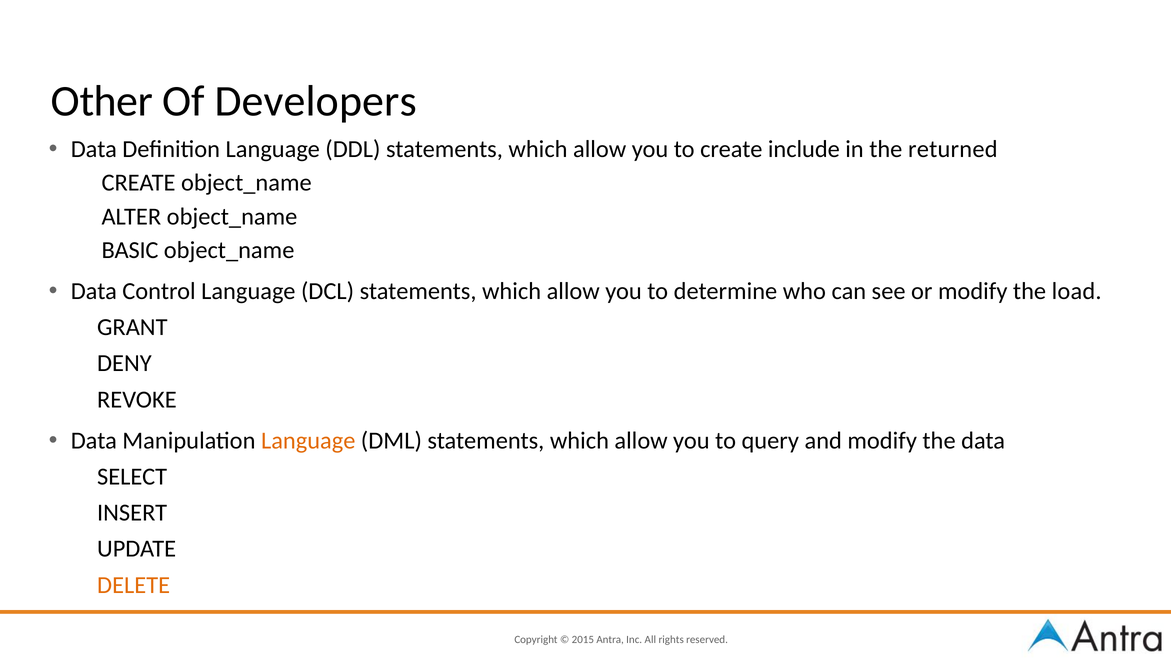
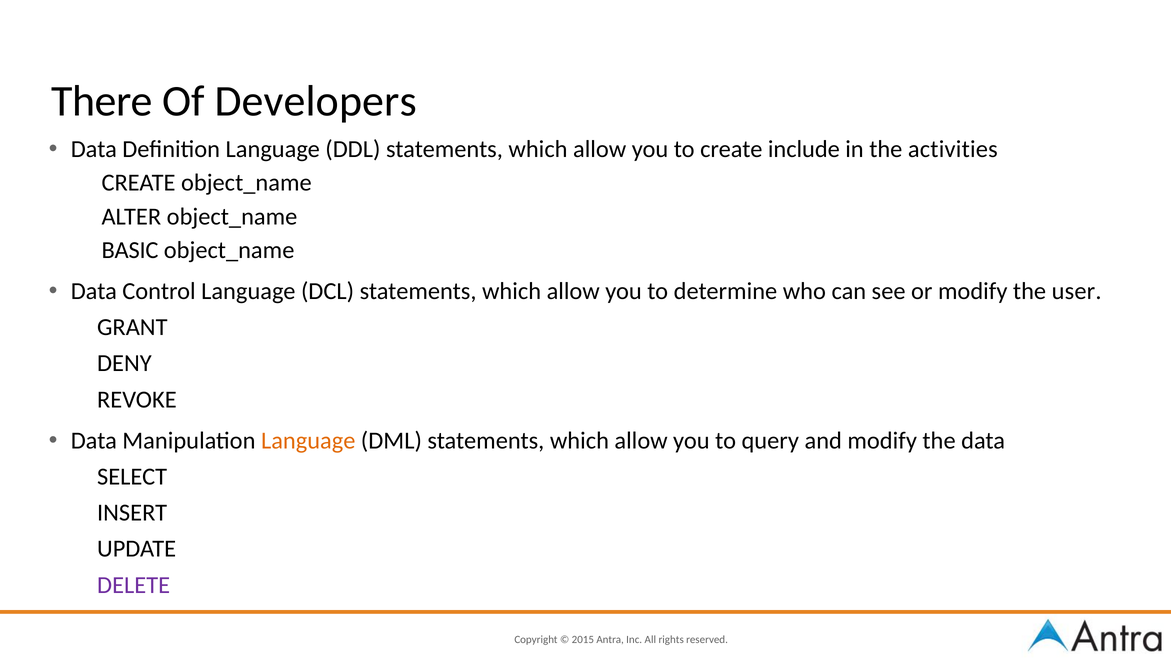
Other: Other -> There
returned: returned -> activities
load: load -> user
DELETE colour: orange -> purple
